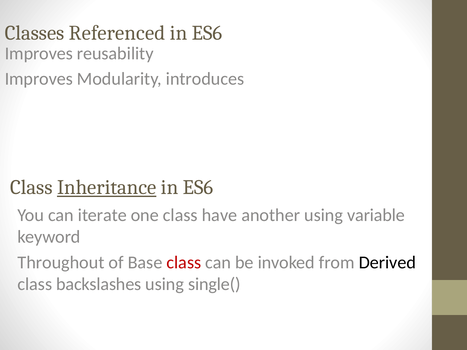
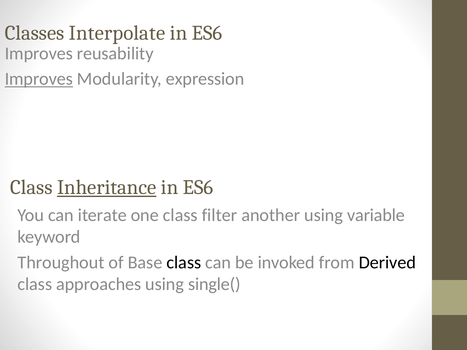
Referenced: Referenced -> Interpolate
Improves at (39, 79) underline: none -> present
introduces: introduces -> expression
have: have -> filter
class at (184, 263) colour: red -> black
backslashes: backslashes -> approaches
